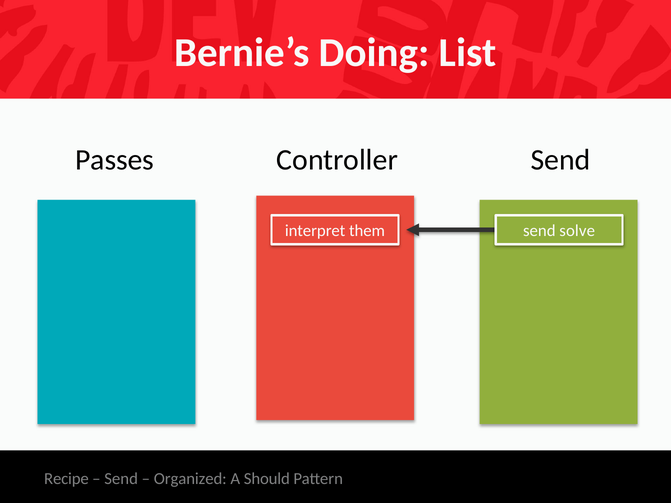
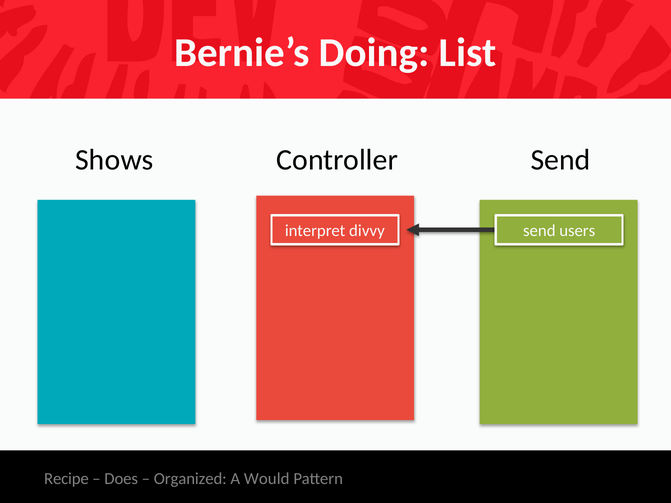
Passes: Passes -> Shows
them: them -> divvy
solve: solve -> users
Send at (121, 479): Send -> Does
Should: Should -> Would
